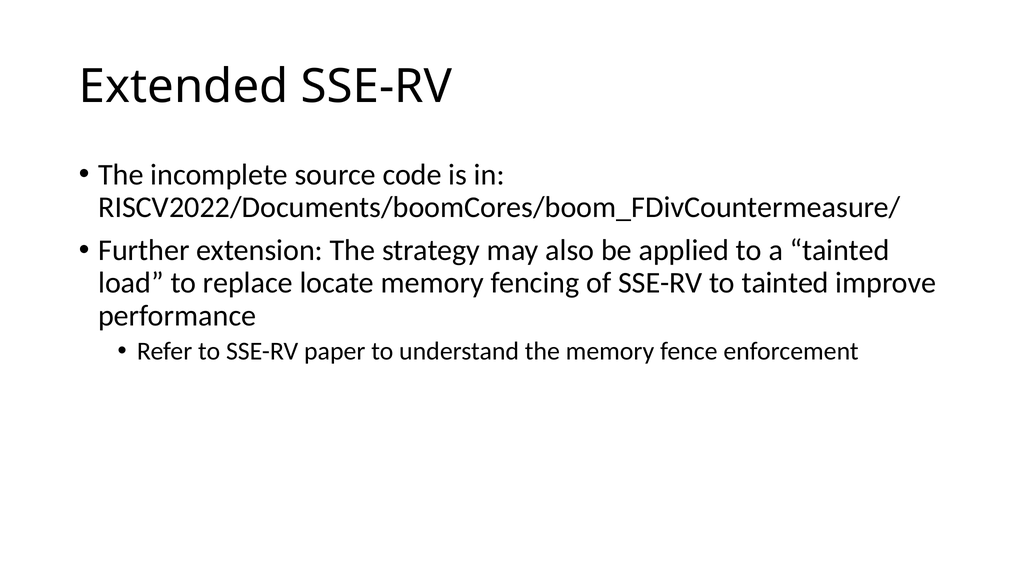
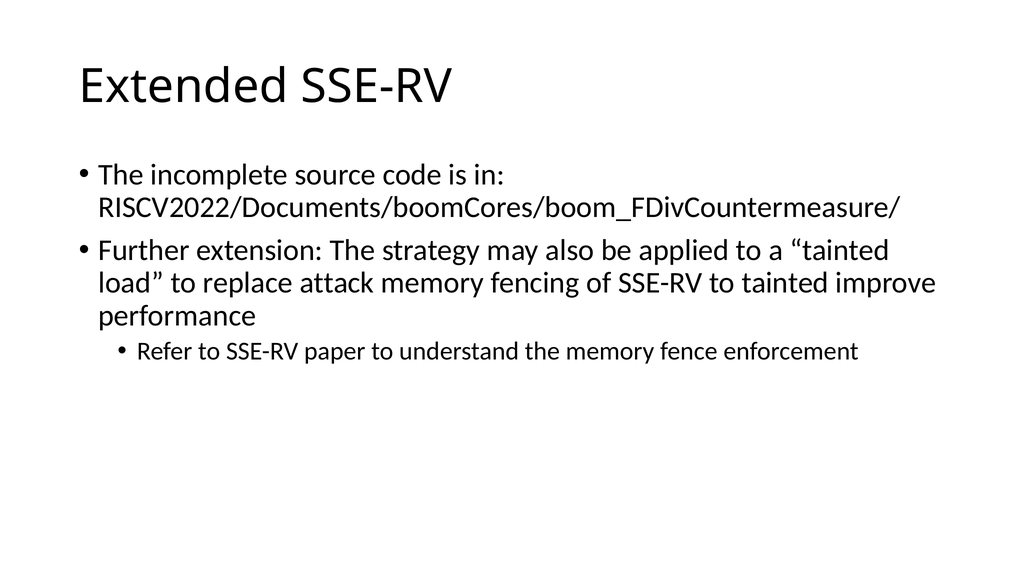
locate: locate -> attack
